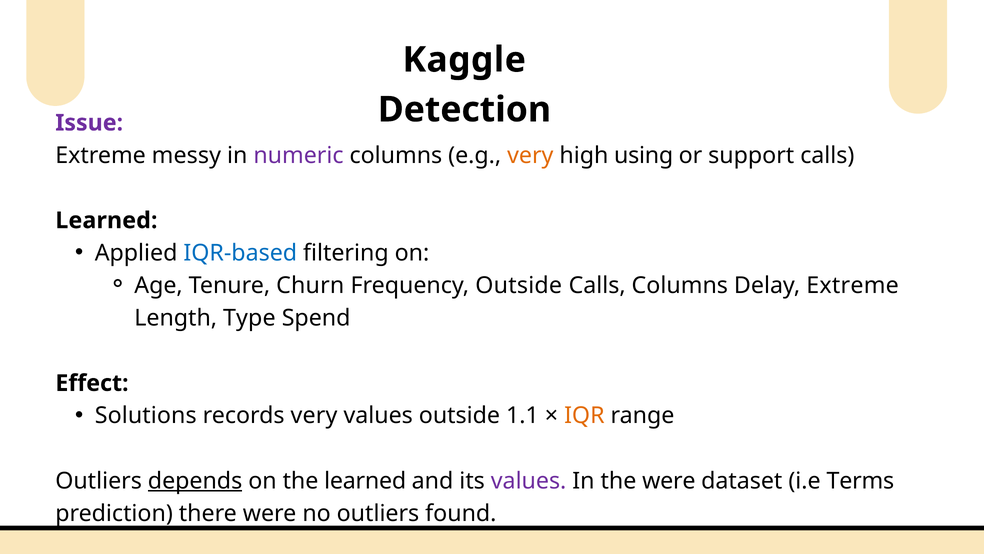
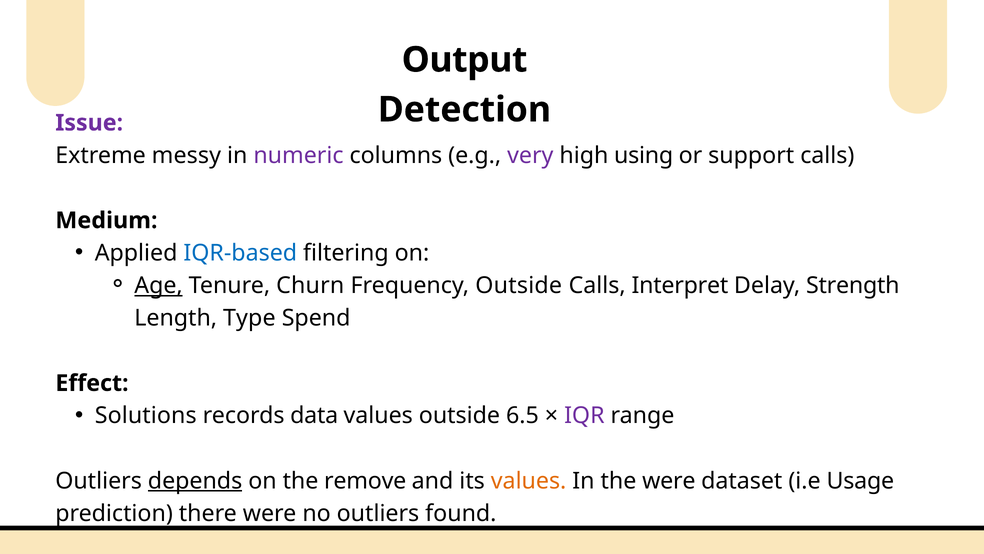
Kaggle: Kaggle -> Output
very at (530, 155) colour: orange -> purple
Learned at (106, 220): Learned -> Medium
Age underline: none -> present
Calls Columns: Columns -> Interpret
Delay Extreme: Extreme -> Strength
records very: very -> data
1.1: 1.1 -> 6.5
IQR colour: orange -> purple
the learned: learned -> remove
values at (529, 480) colour: purple -> orange
Terms: Terms -> Usage
